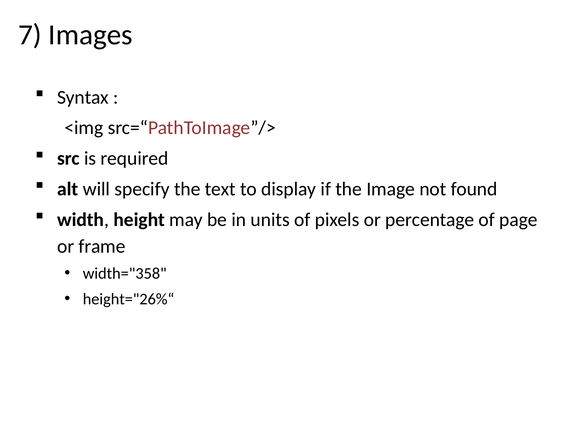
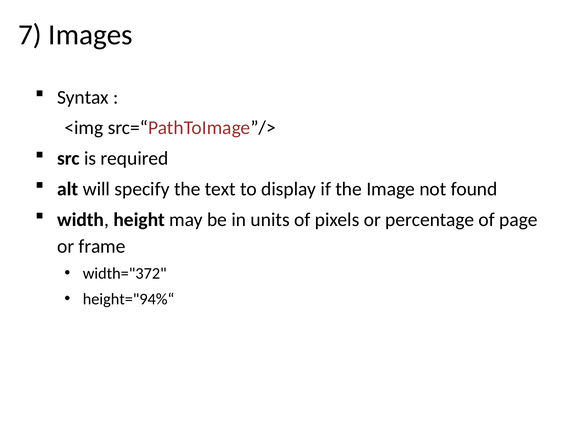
width="358: width="358 -> width="372
height="26%“: height="26%“ -> height="94%“
